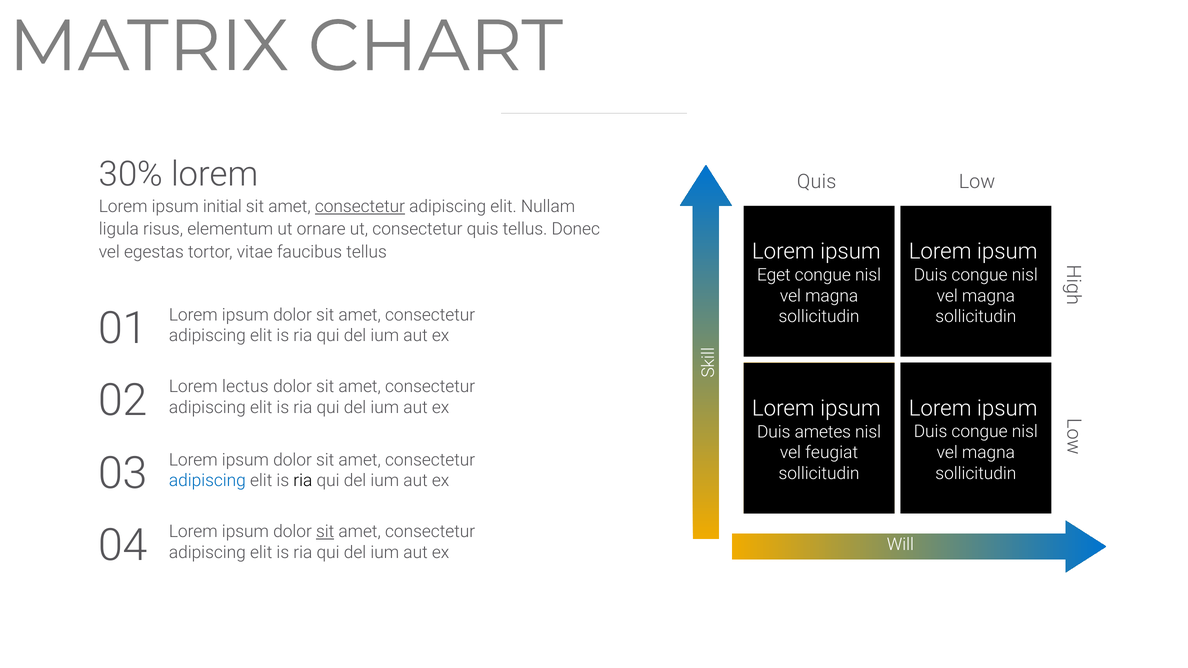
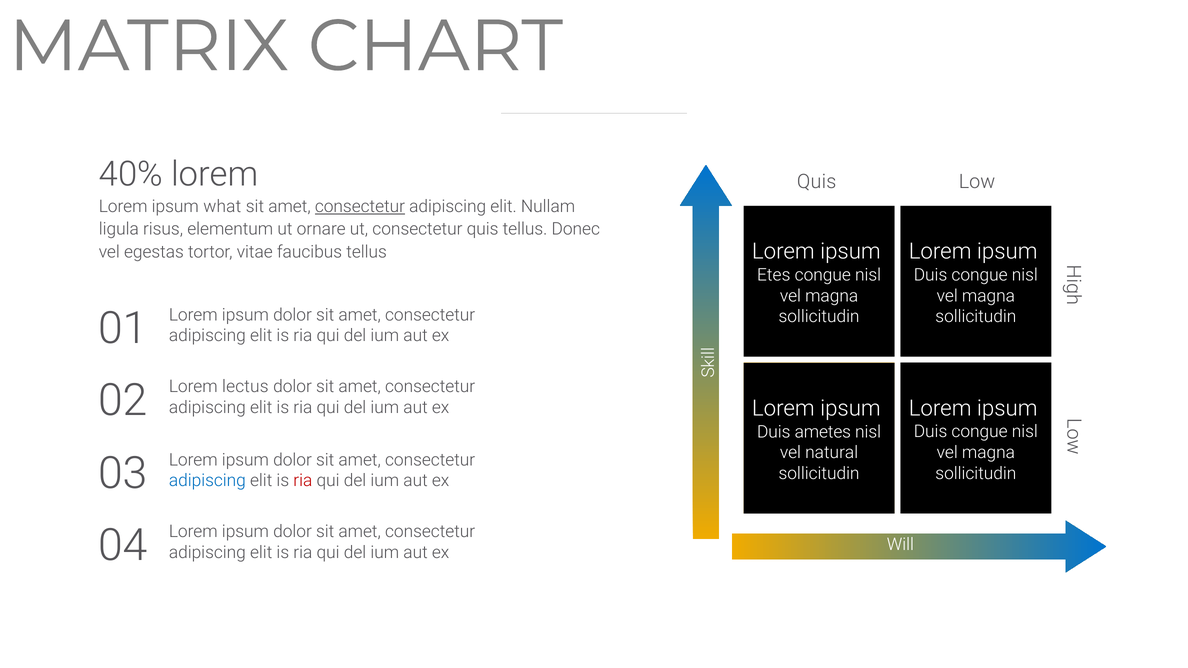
30%: 30% -> 40%
initial: initial -> what
Eget: Eget -> Etes
feugiat: feugiat -> natural
ria at (303, 481) colour: black -> red
sit at (325, 532) underline: present -> none
